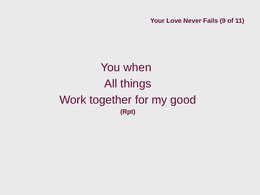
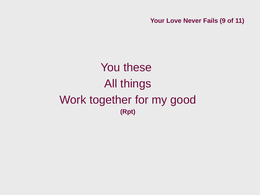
when: when -> these
